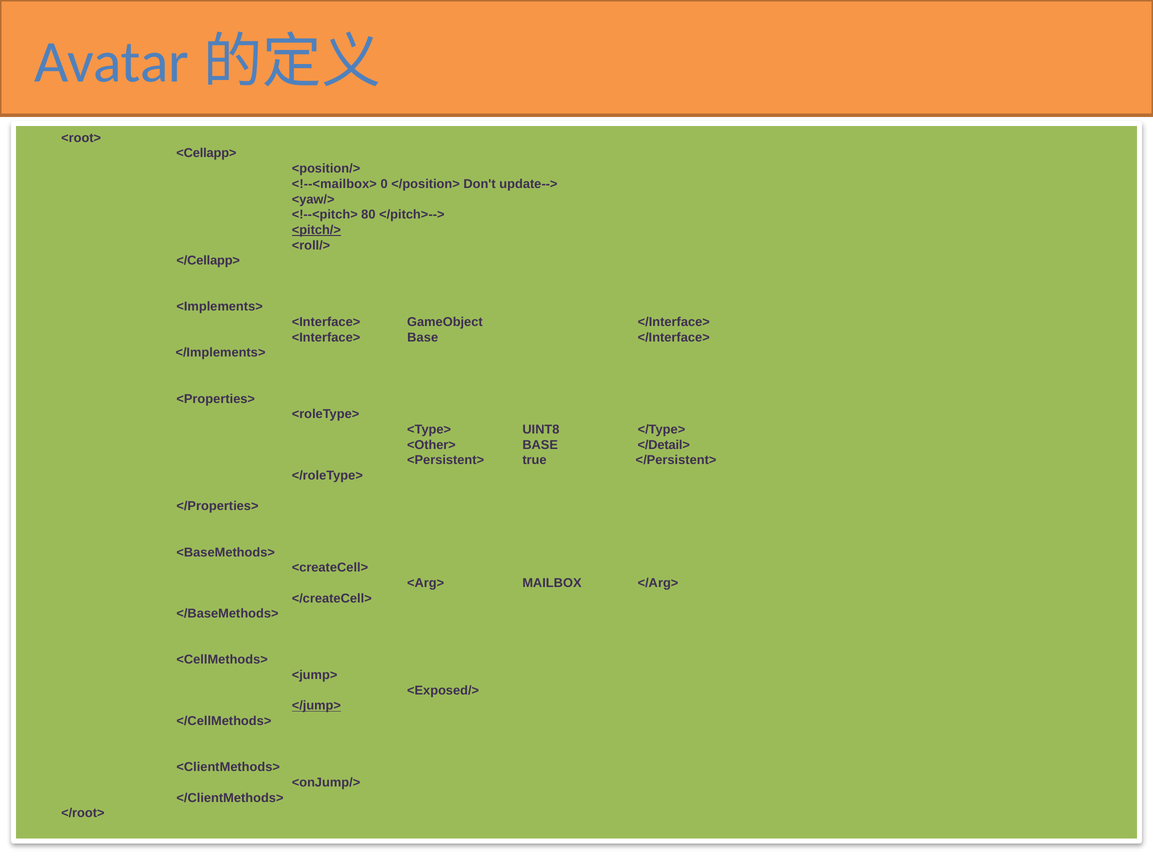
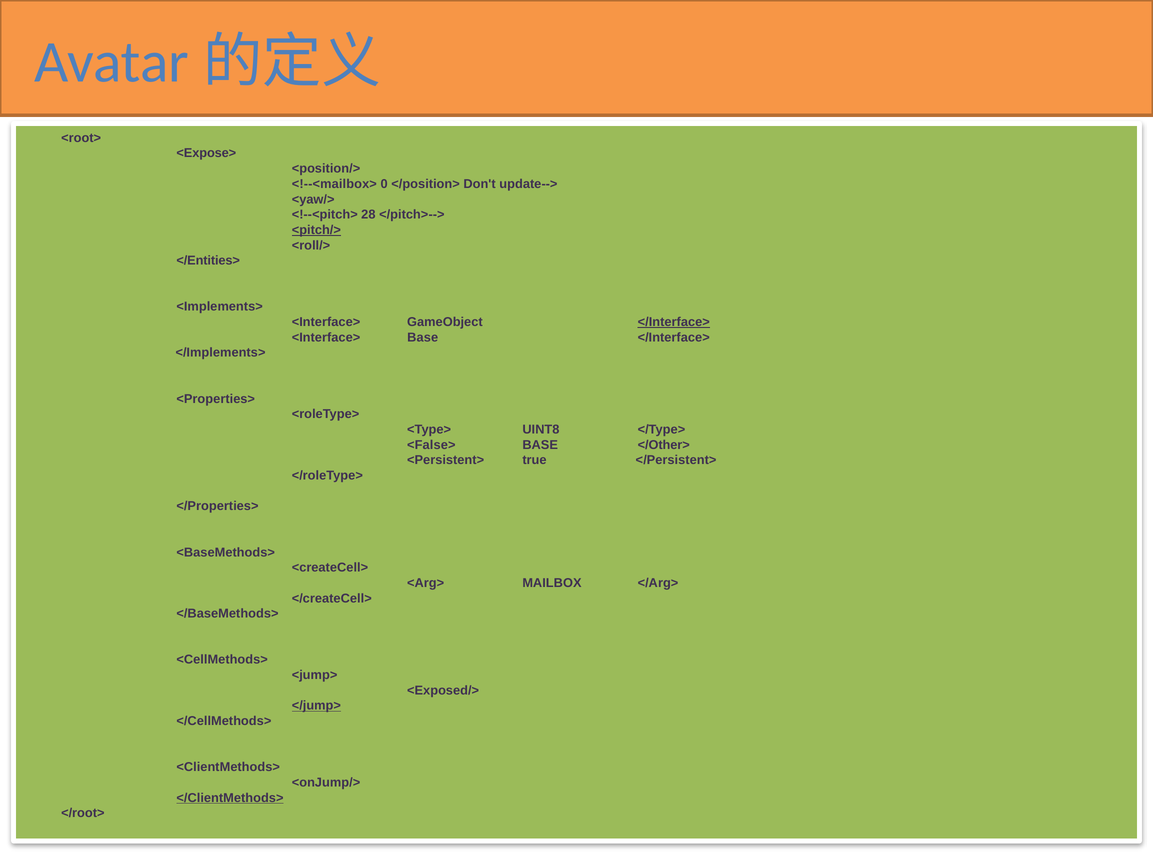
<Cellapp>: <Cellapp> -> <Expose>
80: 80 -> 28
</Cellapp>: </Cellapp> -> </Entities>
</Interface> at (674, 322) underline: none -> present
<Other>: <Other> -> <False>
</Detail>: </Detail> -> </Other>
</ClientMethods> underline: none -> present
